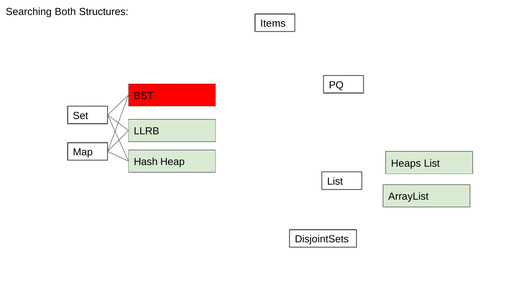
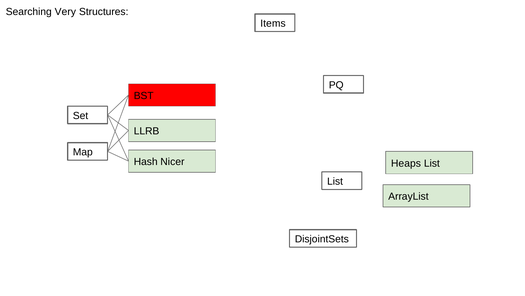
Both: Both -> Very
Heap: Heap -> Nicer
